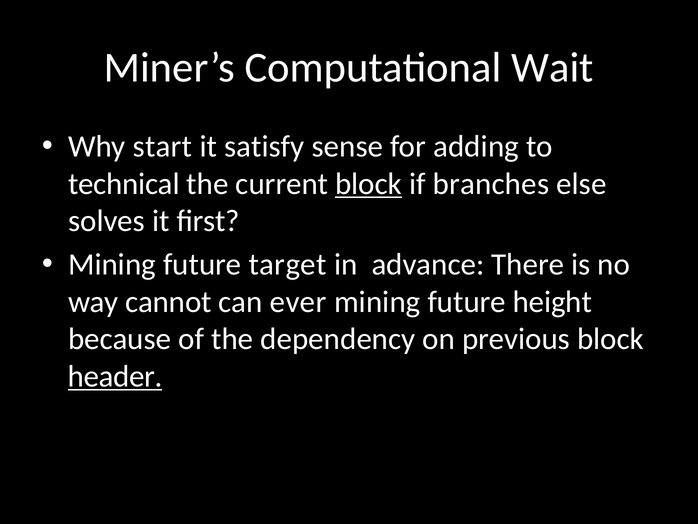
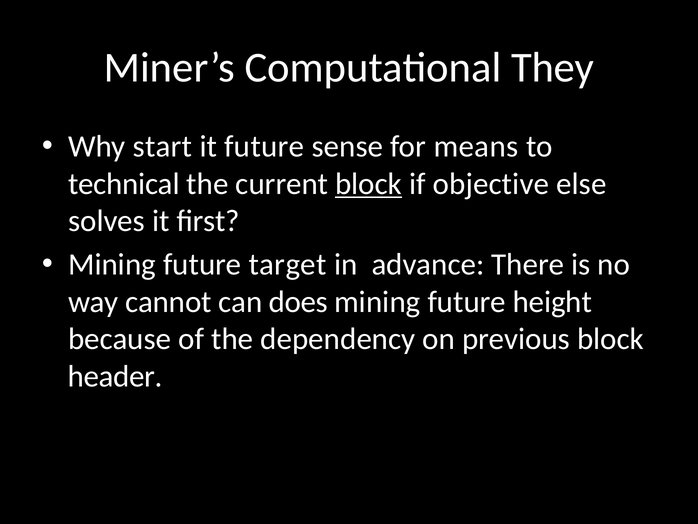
Wait: Wait -> They
it satisfy: satisfy -> future
adding: adding -> means
branches: branches -> objective
ever: ever -> does
header underline: present -> none
